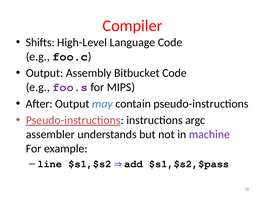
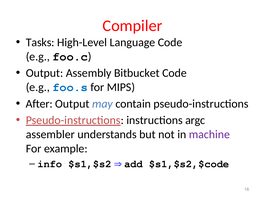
Shifts: Shifts -> Tasks
foo.s colour: purple -> blue
line: line -> info
$s1,$s2,$pass: $s1,$s2,$pass -> $s1,$s2,$code
